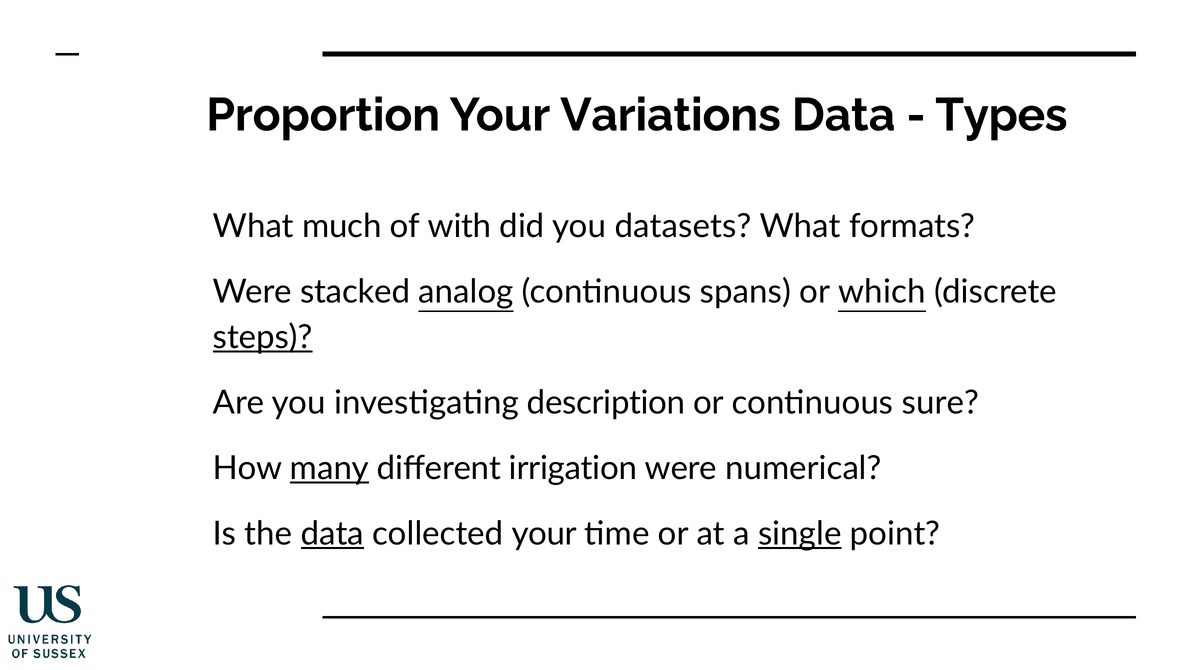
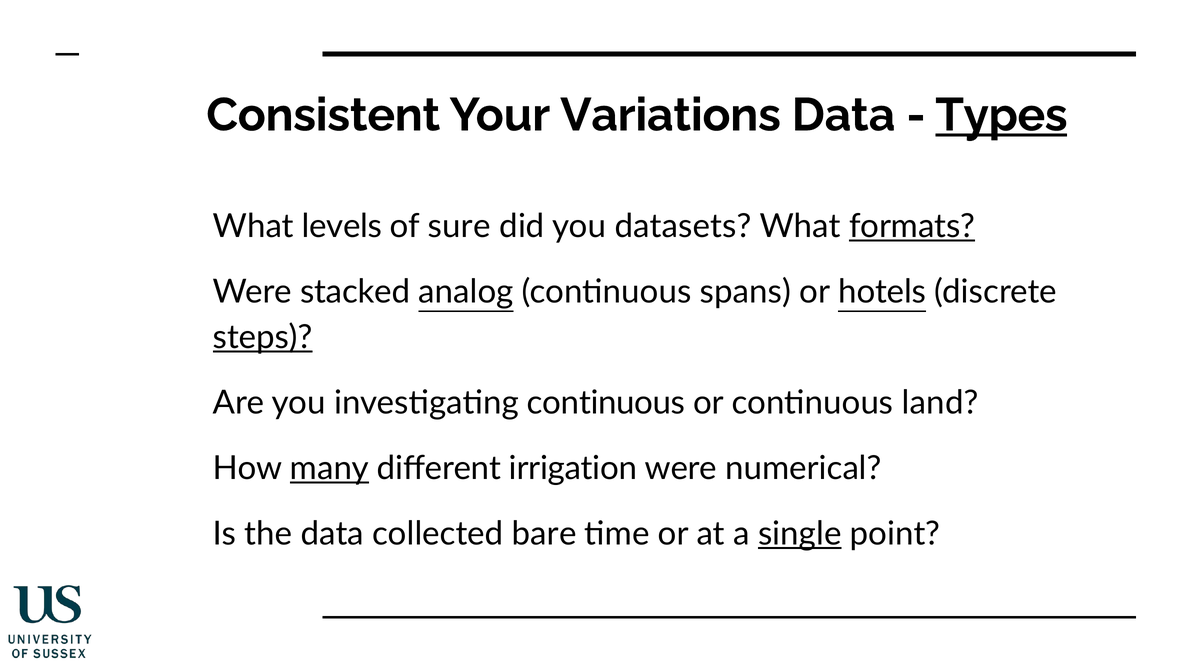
Proportion: Proportion -> Consistent
Types underline: none -> present
much: much -> levels
with: with -> sure
formats underline: none -> present
which: which -> hotels
investigating description: description -> continuous
sure: sure -> land
data at (332, 534) underline: present -> none
collected your: your -> bare
